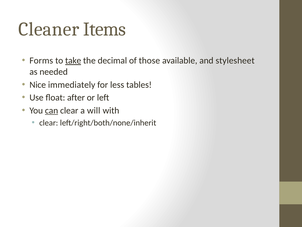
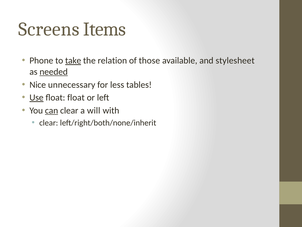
Cleaner: Cleaner -> Screens
Forms: Forms -> Phone
decimal: decimal -> relation
needed underline: none -> present
immediately: immediately -> unnecessary
Use underline: none -> present
float after: after -> float
